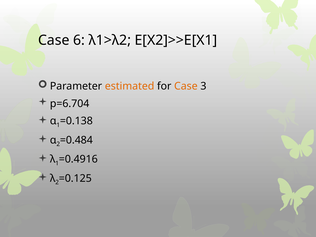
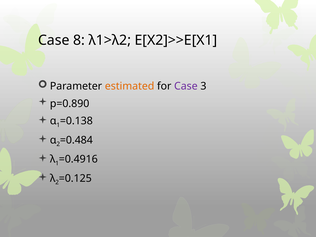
6: 6 -> 8
Case at (186, 86) colour: orange -> purple
p=6.704: p=6.704 -> p=0.890
